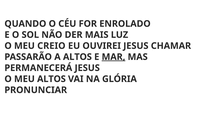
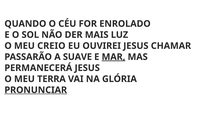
A ALTOS: ALTOS -> SUAVE
MEU ALTOS: ALTOS -> TERRA
PRONUNCIAR underline: none -> present
